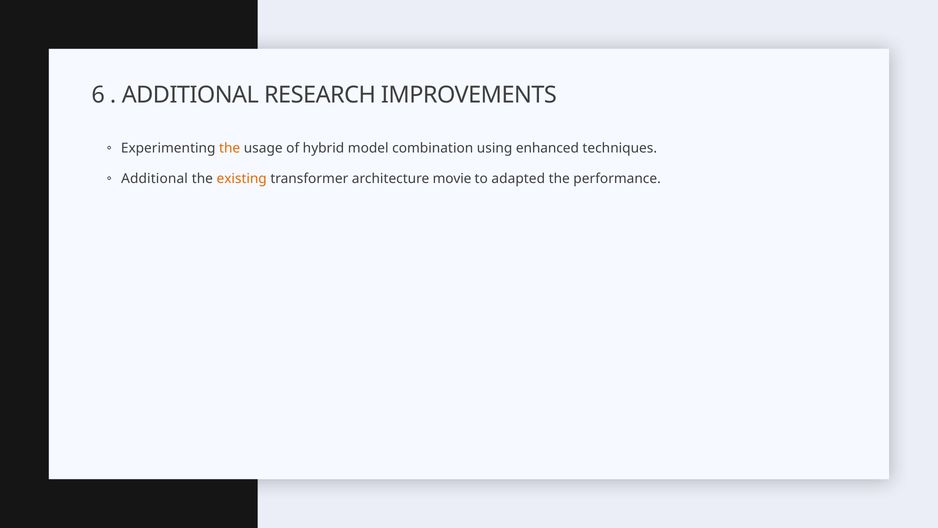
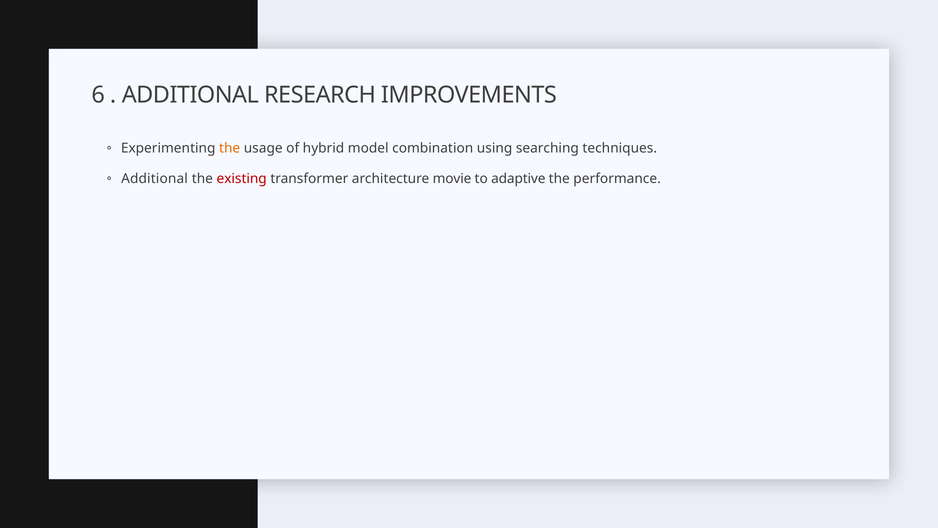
enhanced: enhanced -> searching
existing colour: orange -> red
adapted: adapted -> adaptive
